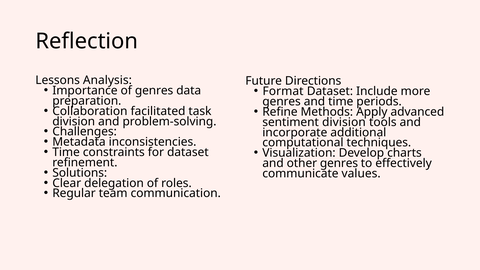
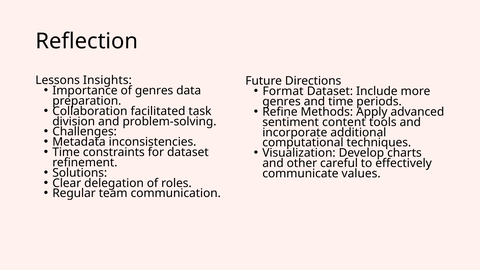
Analysis: Analysis -> Insights
sentiment division: division -> content
other genres: genres -> careful
